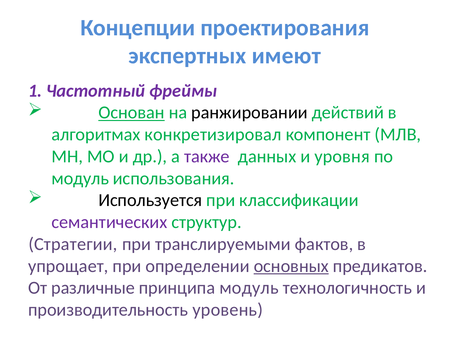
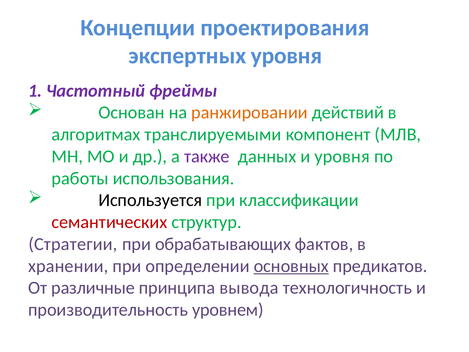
экспертных имеют: имеют -> уровня
Основан underline: present -> none
ранжировании colour: black -> orange
конкретизировал: конкретизировал -> транслируемыми
модуль at (80, 178): модуль -> работы
семантических colour: purple -> red
транслируемыми: транслируемыми -> обрабатывающих
упрощает: упрощает -> хранении
принципа модуль: модуль -> вывода
уровень: уровень -> уровнем
